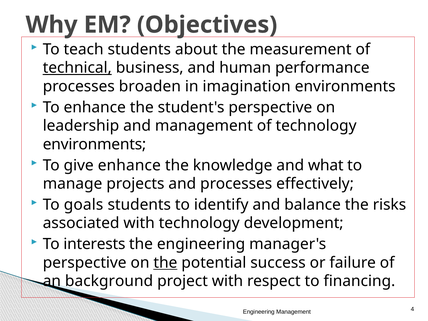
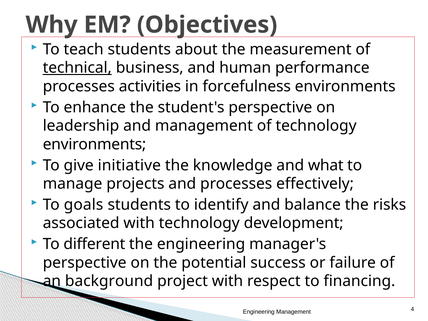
broaden: broaden -> activities
imagination: imagination -> forcefulness
give enhance: enhance -> initiative
interests: interests -> different
the at (165, 263) underline: present -> none
